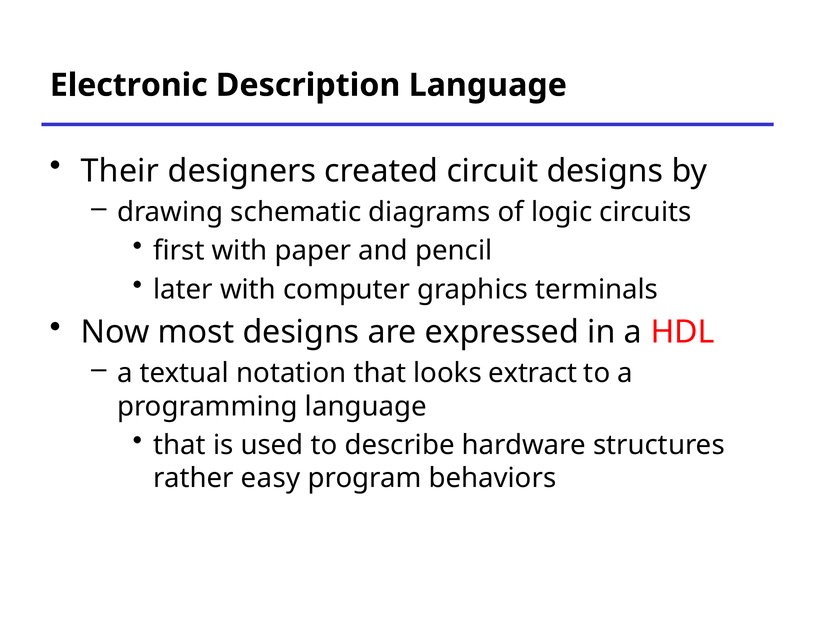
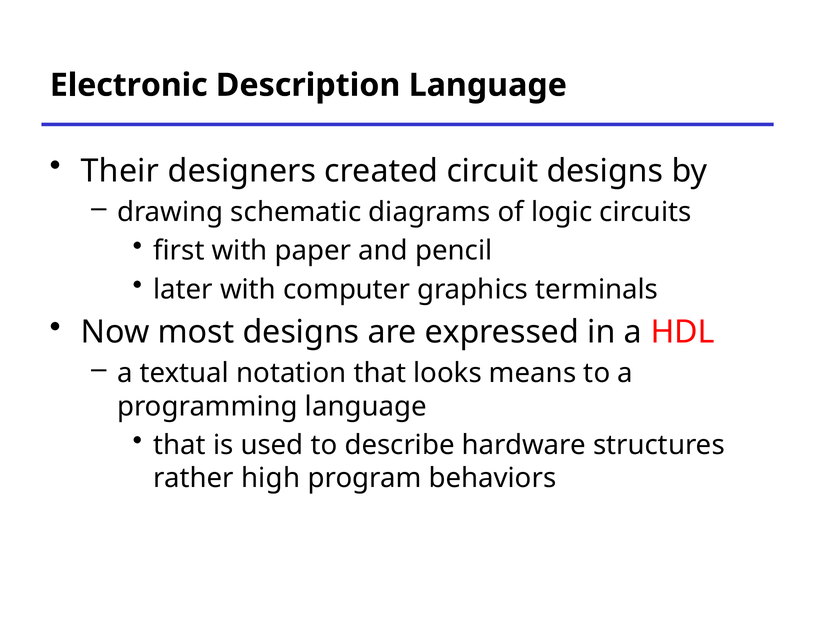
extract: extract -> means
easy: easy -> high
